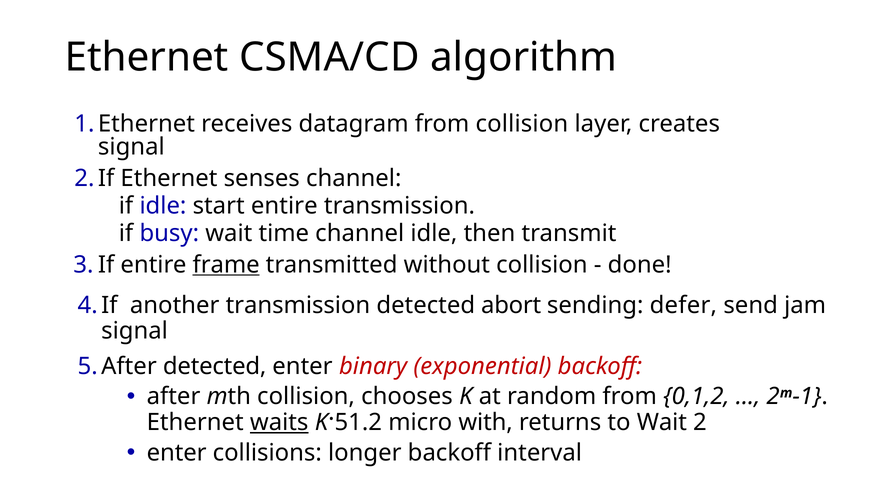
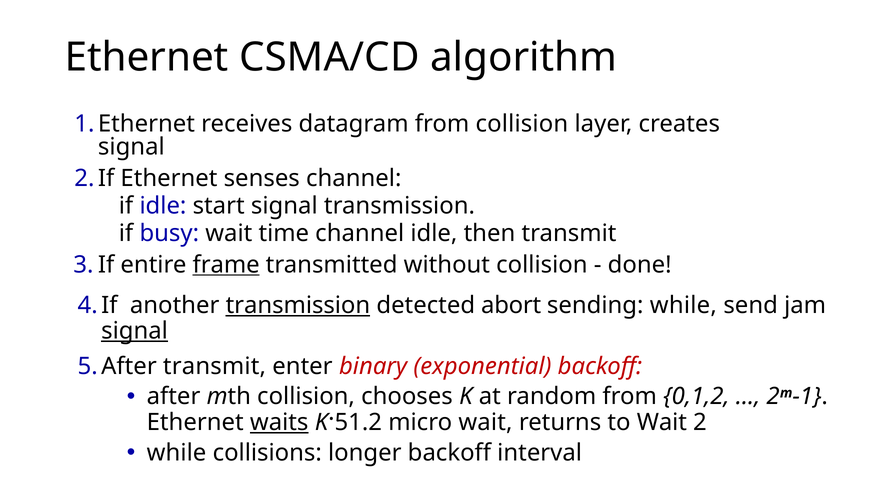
start entire: entire -> signal
transmission at (298, 305) underline: none -> present
sending defer: defer -> while
signal at (135, 331) underline: none -> present
detected at (215, 366): detected -> transmit
micro with: with -> wait
enter at (177, 452): enter -> while
